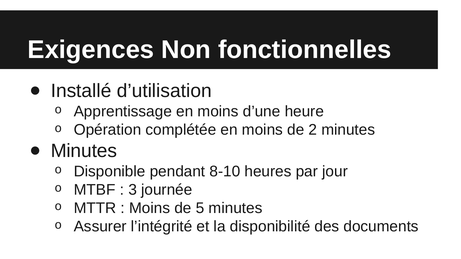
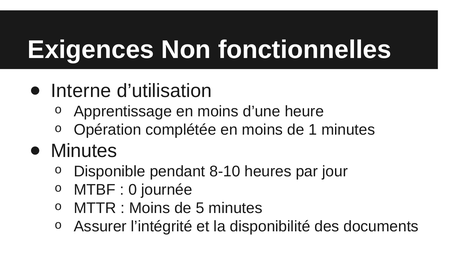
Installé: Installé -> Interne
2: 2 -> 1
3: 3 -> 0
